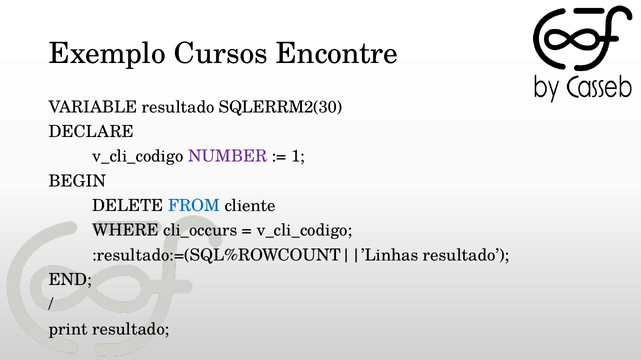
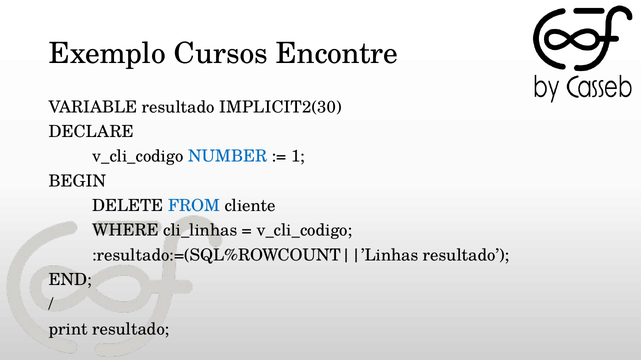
SQLERRM2(30: SQLERRM2(30 -> IMPLICIT2(30
NUMBER colour: purple -> blue
cli_occurs: cli_occurs -> cli_linhas
